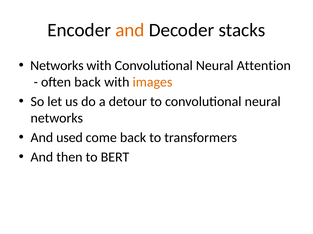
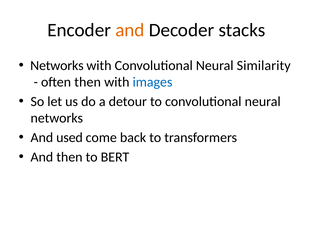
Attention: Attention -> Similarity
often back: back -> then
images colour: orange -> blue
